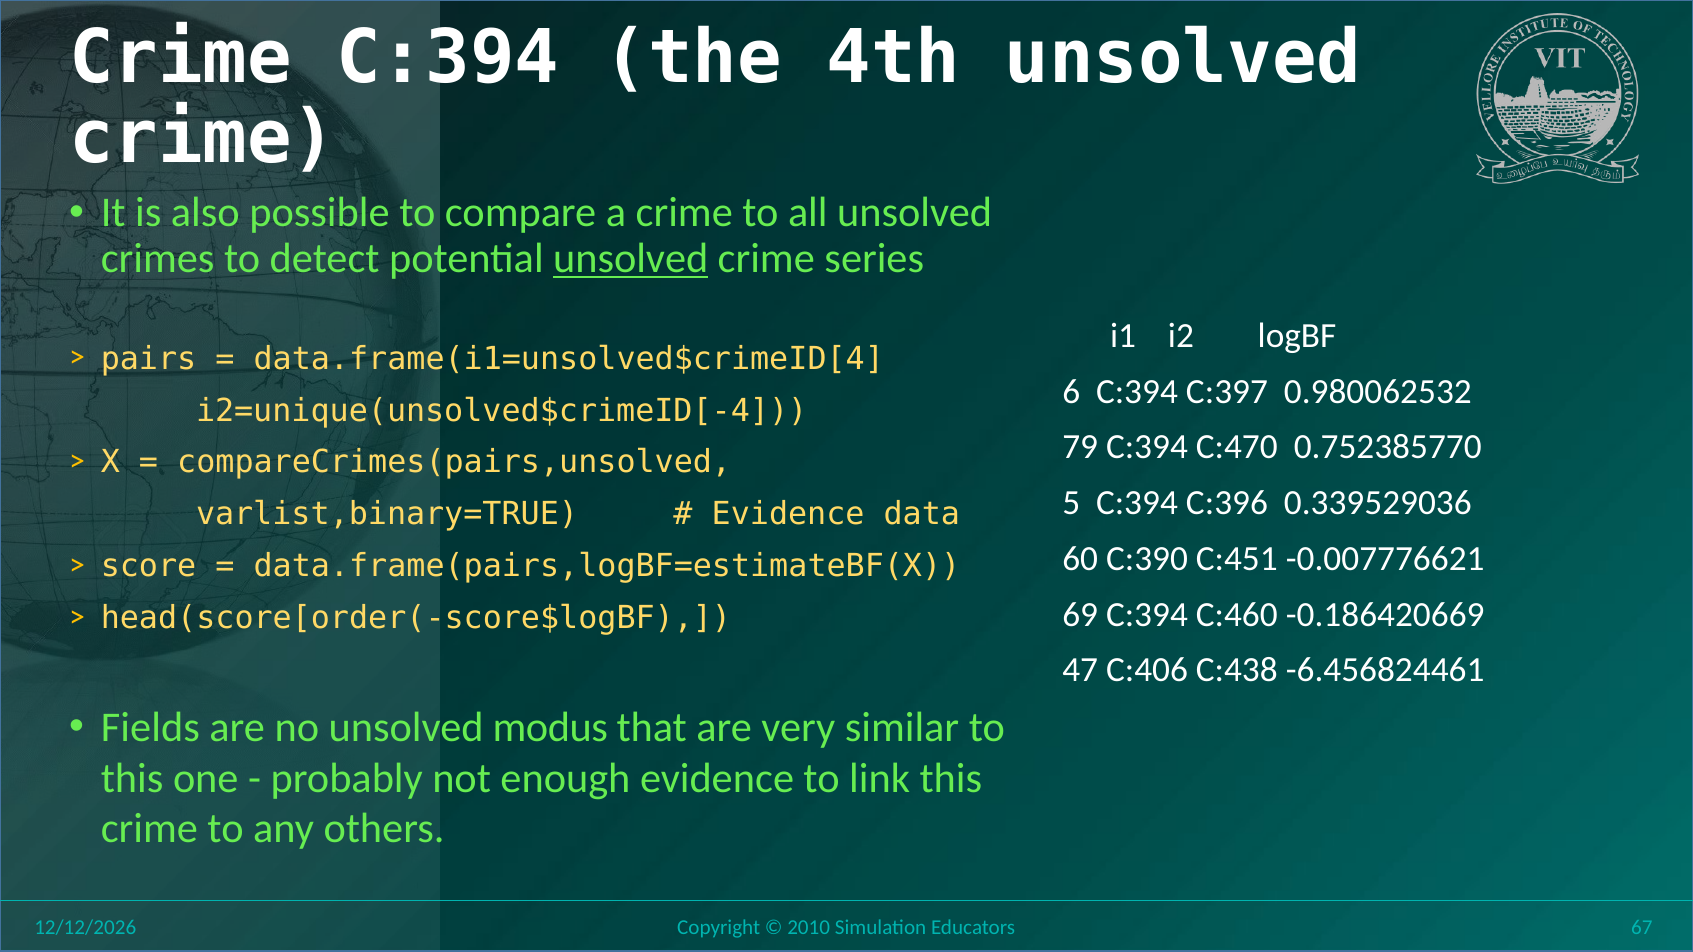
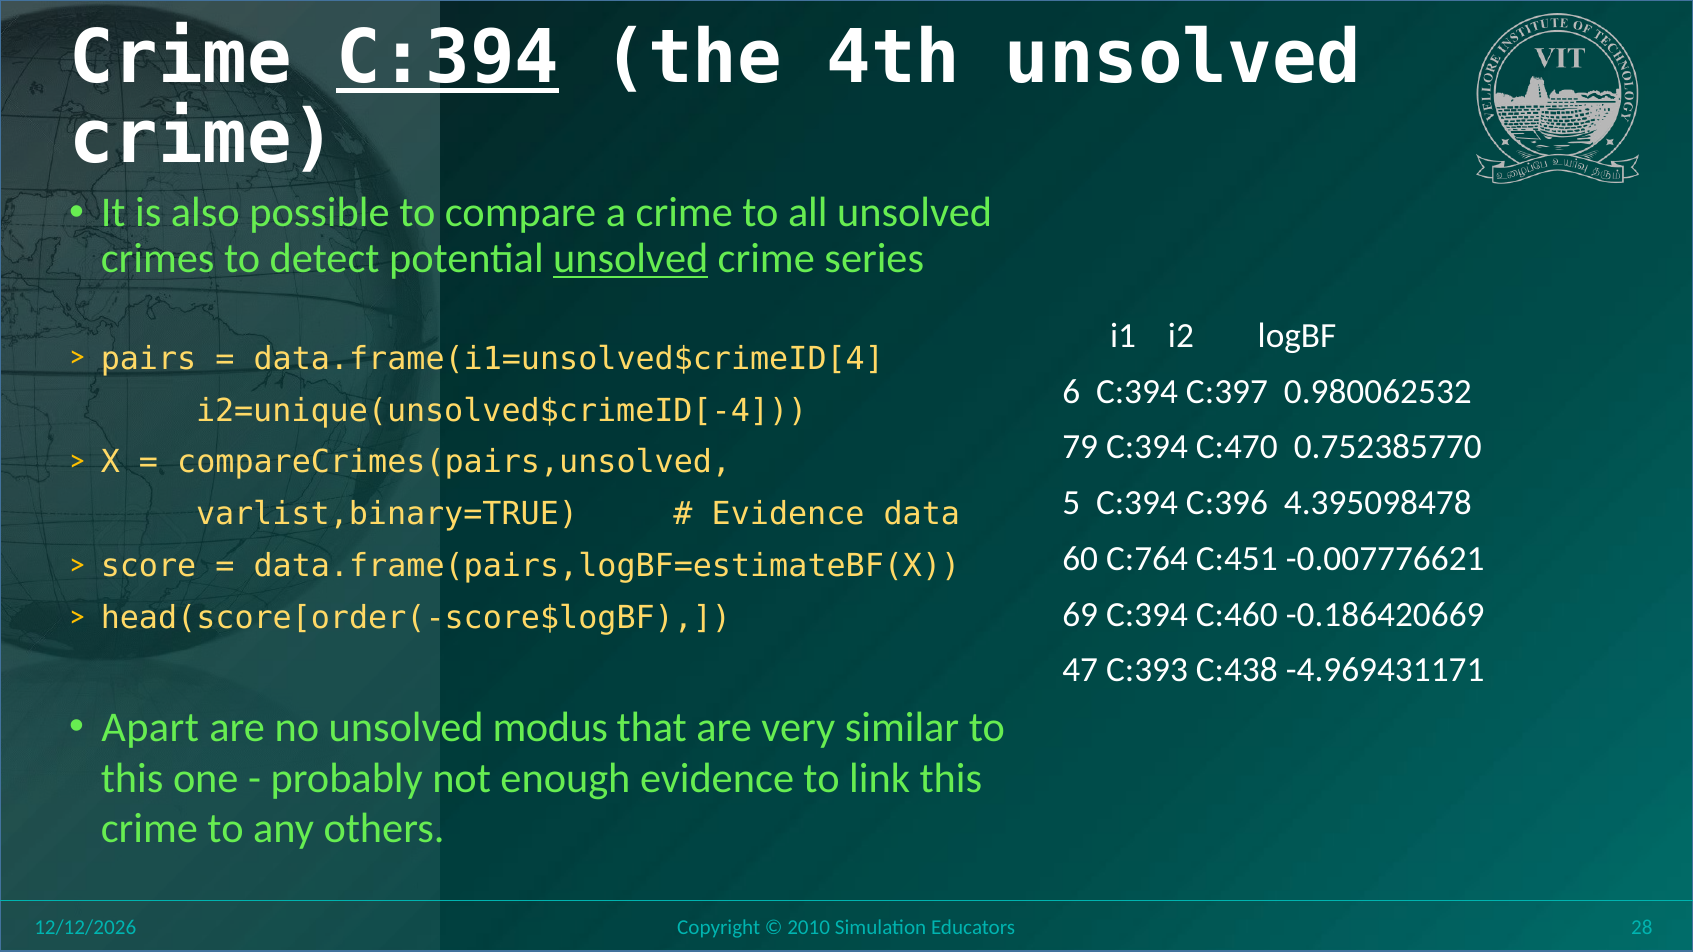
C:394 at (448, 59) underline: none -> present
0.339529036: 0.339529036 -> 4.395098478
C:390: C:390 -> C:764
C:406: C:406 -> C:393
-6.456824461: -6.456824461 -> -4.969431171
Fields: Fields -> Apart
67: 67 -> 28
